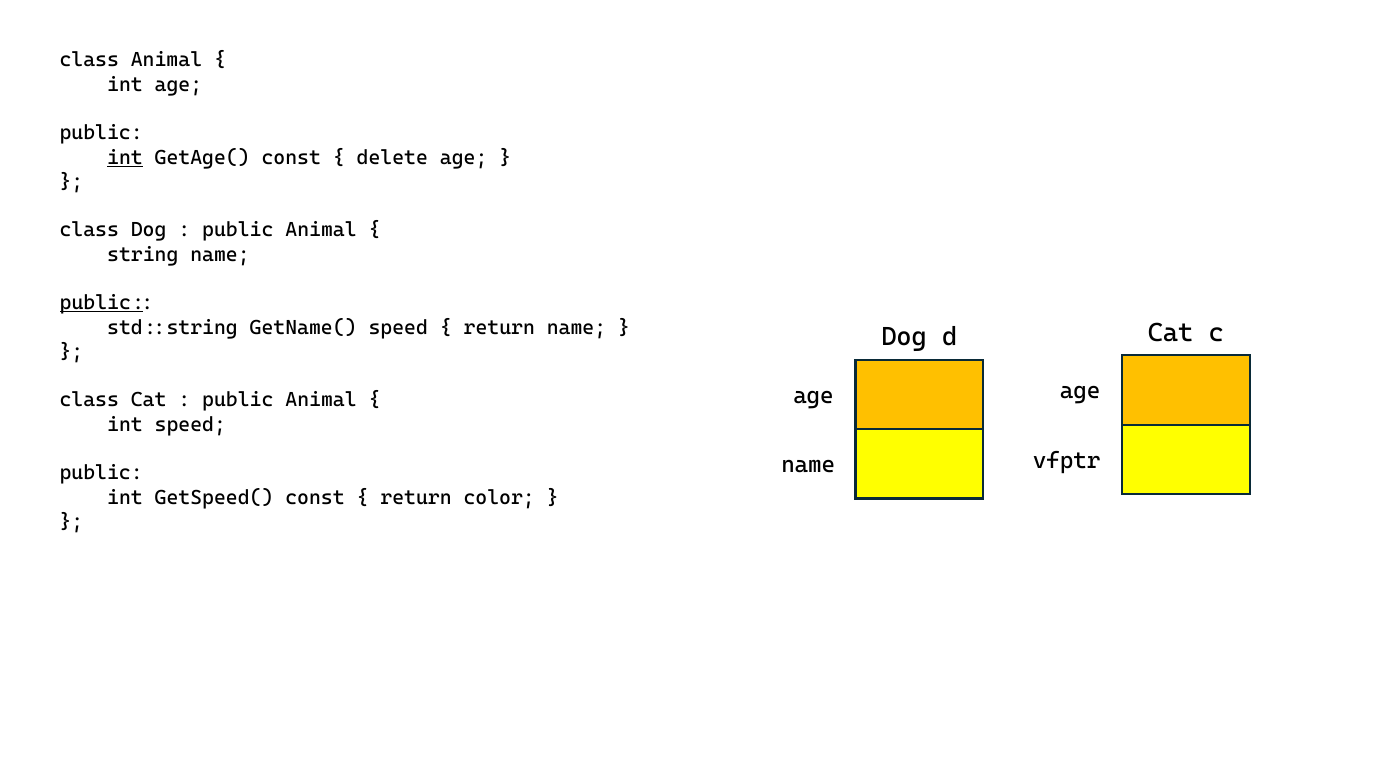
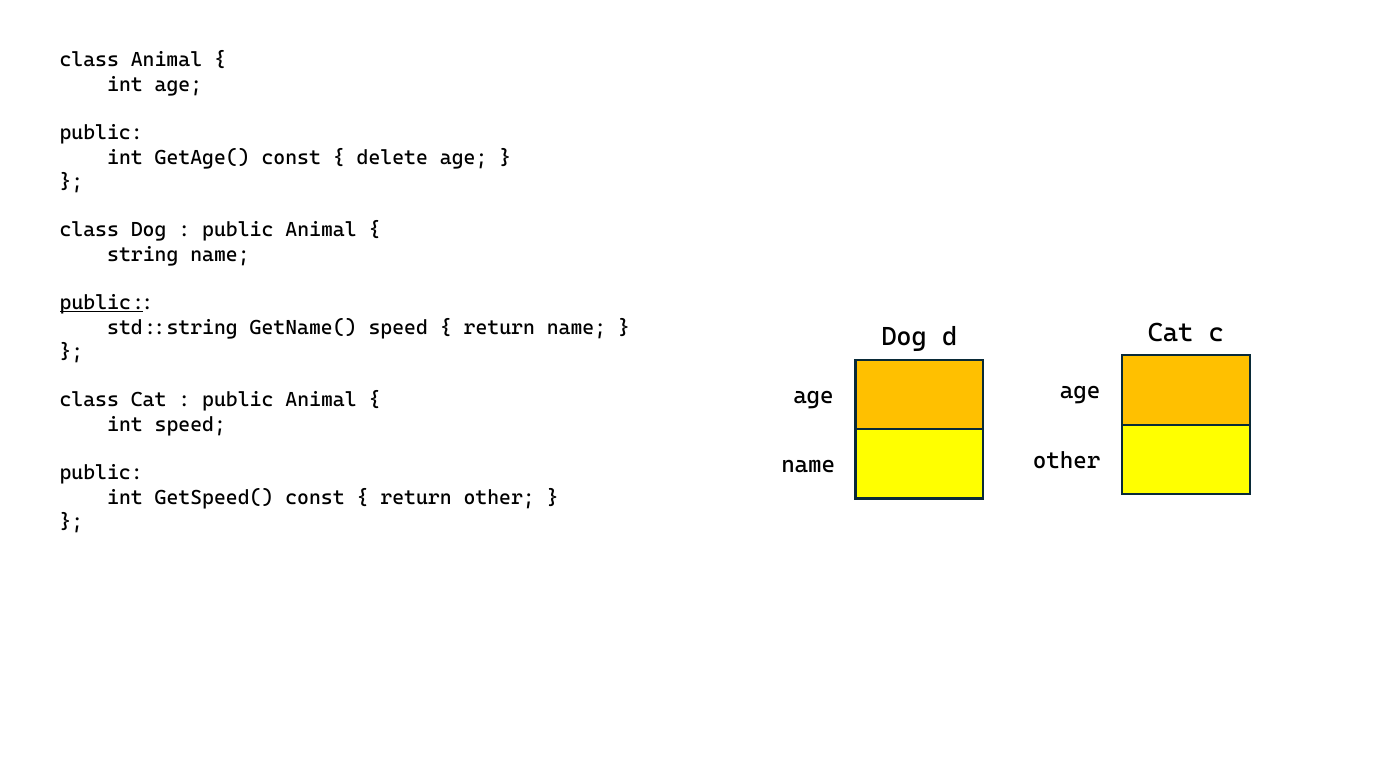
int at (125, 158) underline: present -> none
vfptr at (1067, 461): vfptr -> other
return color: color -> other
